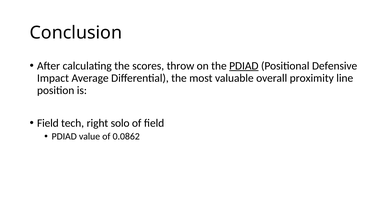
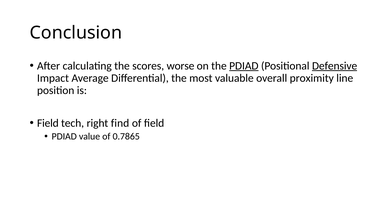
throw: throw -> worse
Defensive underline: none -> present
solo: solo -> find
0.0862: 0.0862 -> 0.7865
